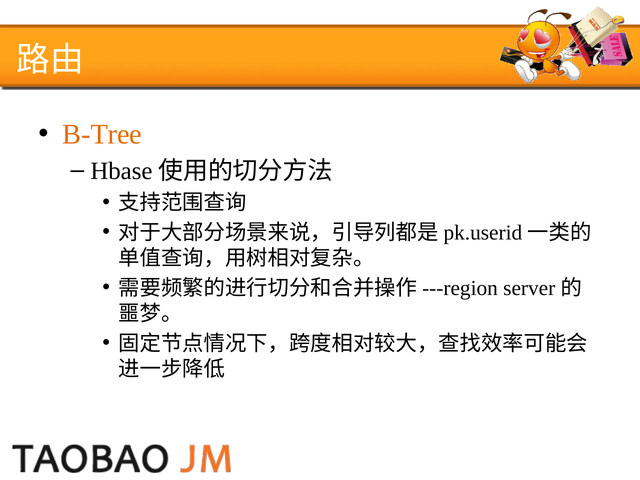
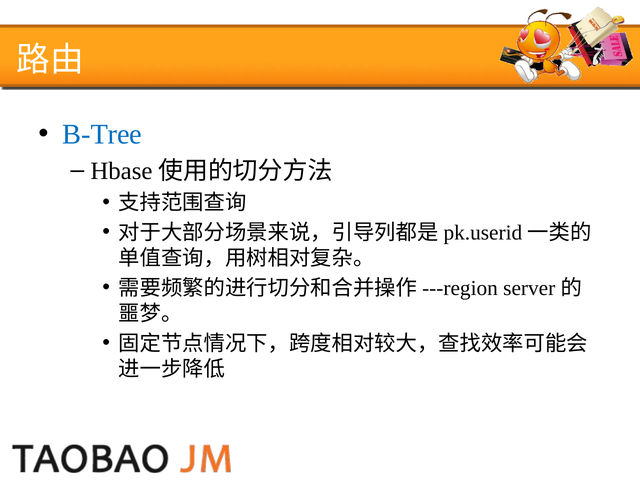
B-Tree colour: orange -> blue
